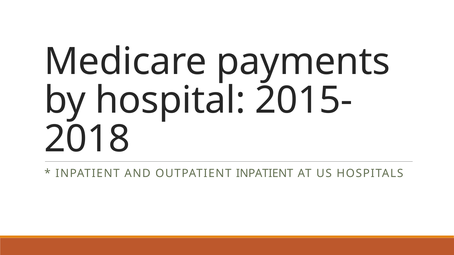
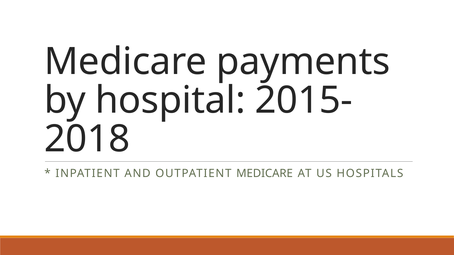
OUTPATIENT INPATIENT: INPATIENT -> MEDICARE
